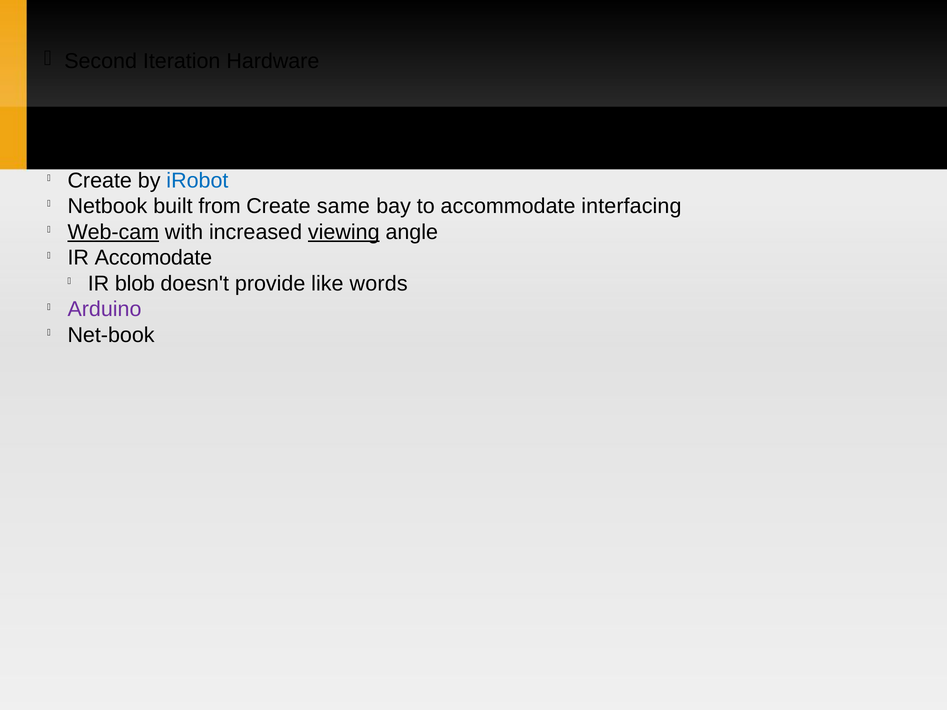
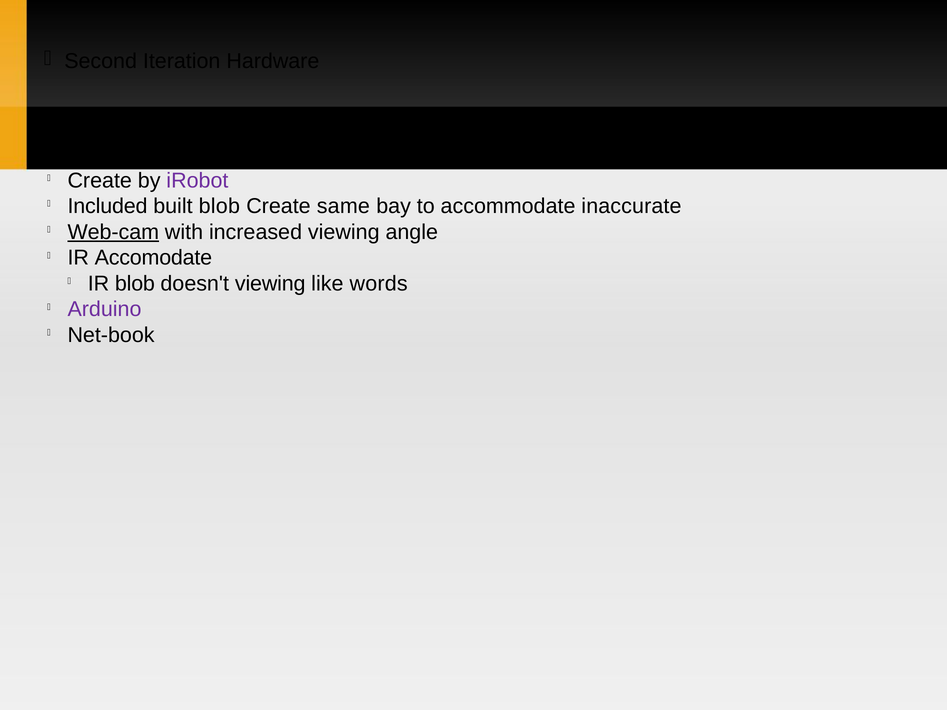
iRobot colour: blue -> purple
Netbook: Netbook -> Included
built from: from -> blob
interfacing: interfacing -> inaccurate
viewing at (344, 232) underline: present -> none
doesn't provide: provide -> viewing
